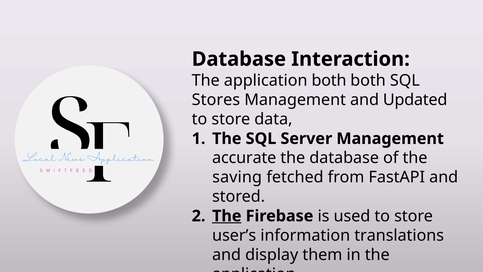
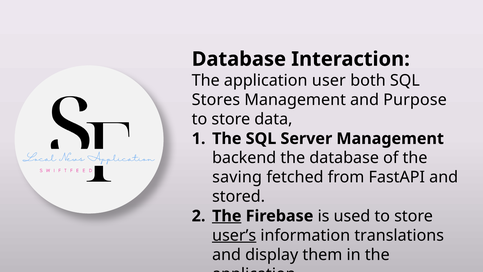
application both: both -> user
Updated: Updated -> Purpose
accurate: accurate -> backend
user’s underline: none -> present
